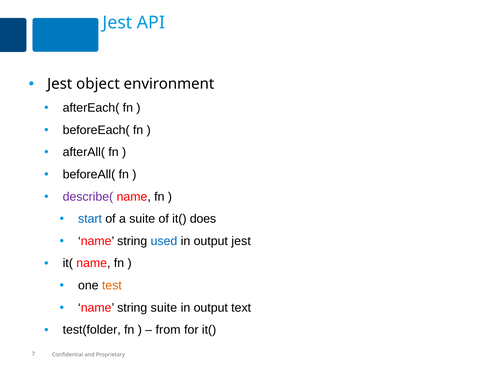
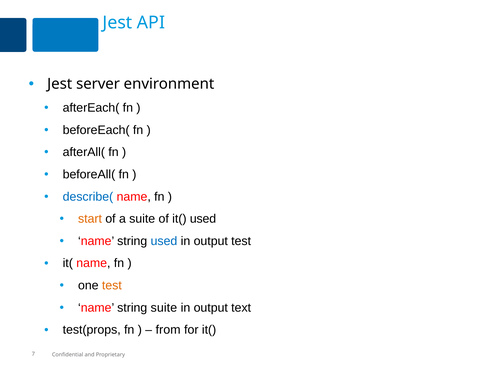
object: object -> server
describe( colour: purple -> blue
start colour: blue -> orange
it( does: does -> used
output jest: jest -> test
test(folder: test(folder -> test(props
